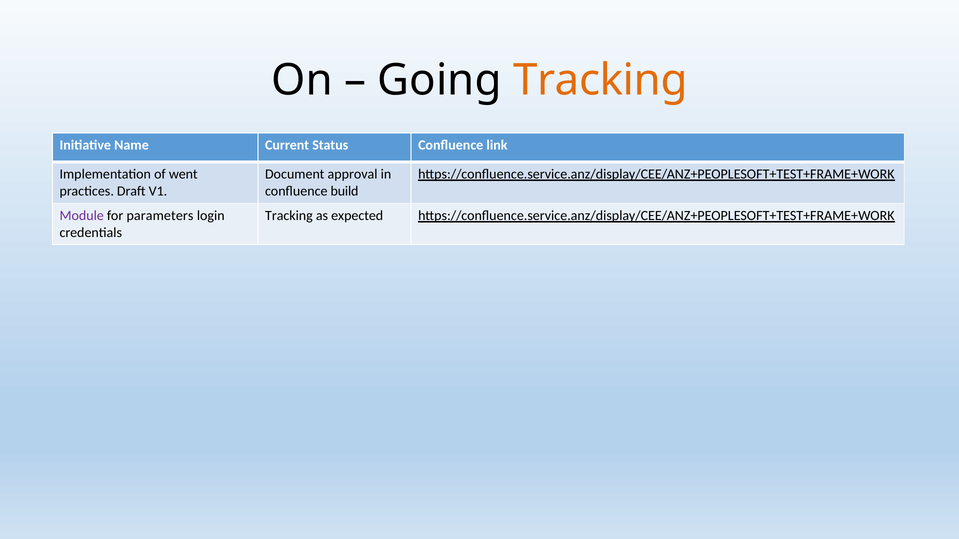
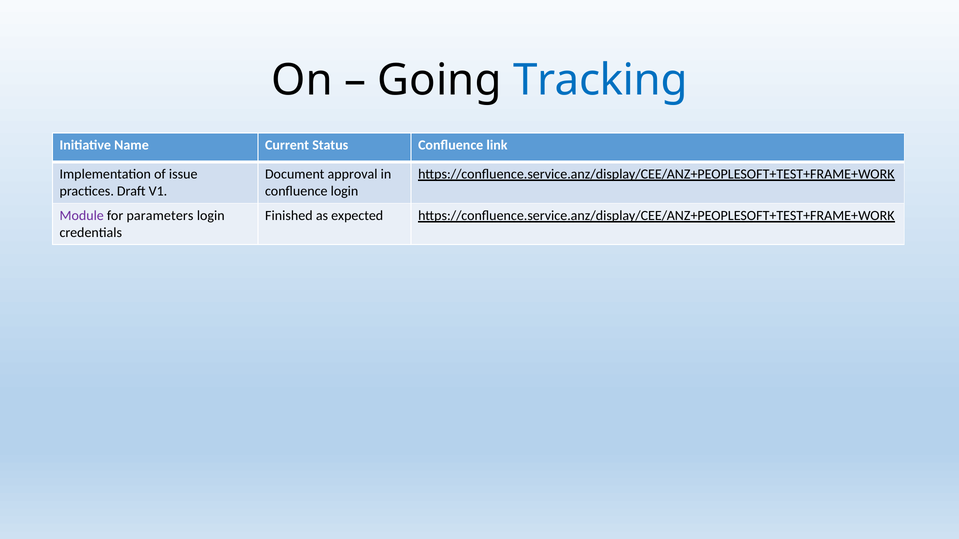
Tracking at (600, 81) colour: orange -> blue
went: went -> issue
confluence build: build -> login
Tracking at (289, 216): Tracking -> Finished
